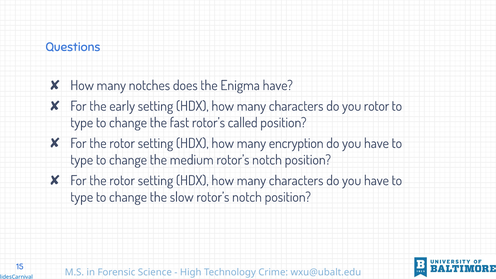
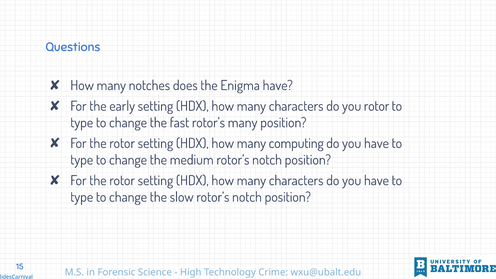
rotor’s called: called -> many
encryption: encryption -> computing
